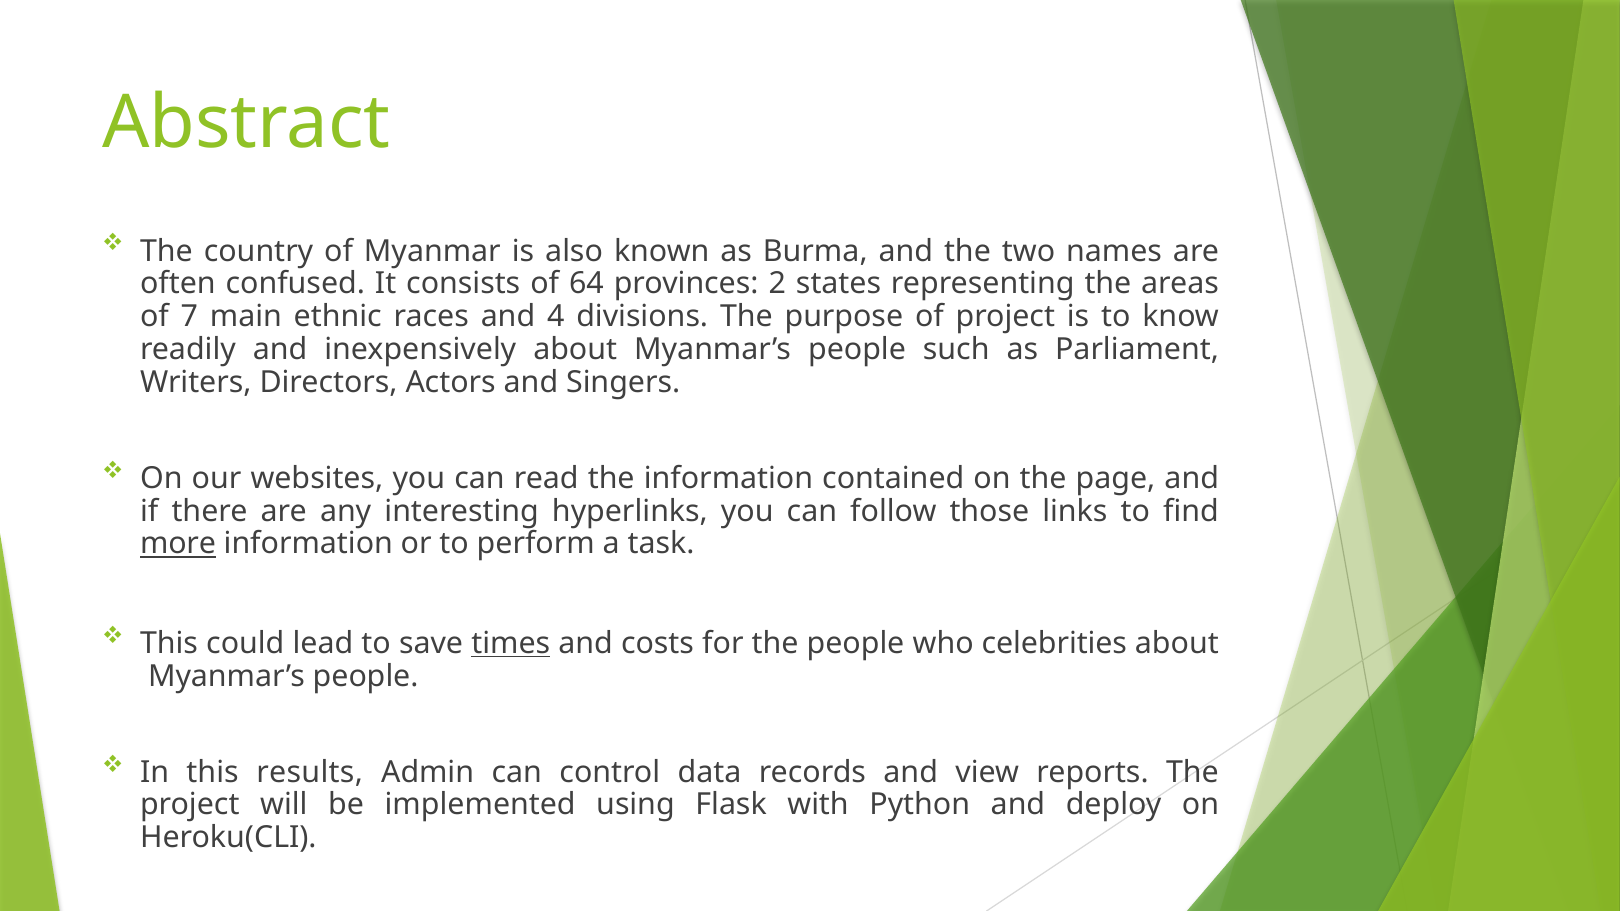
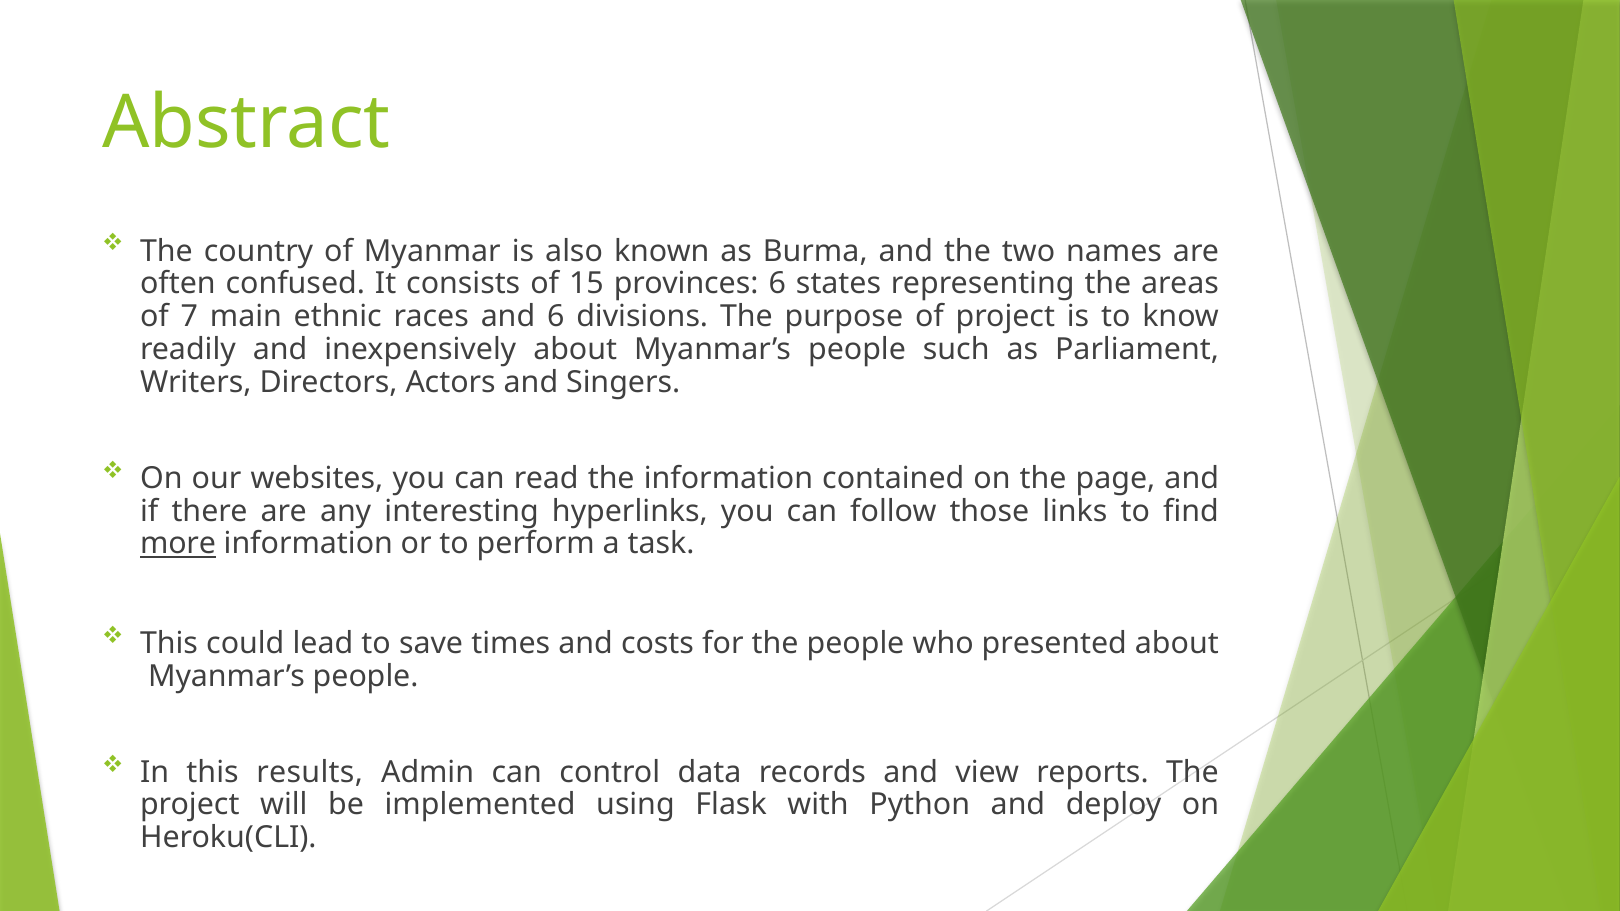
64: 64 -> 15
provinces 2: 2 -> 6
and 4: 4 -> 6
times underline: present -> none
celebrities: celebrities -> presented
